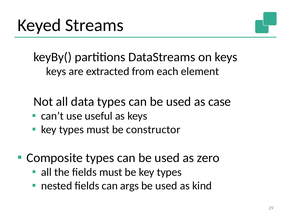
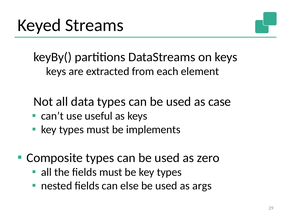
constructor: constructor -> implements
args: args -> else
kind: kind -> args
